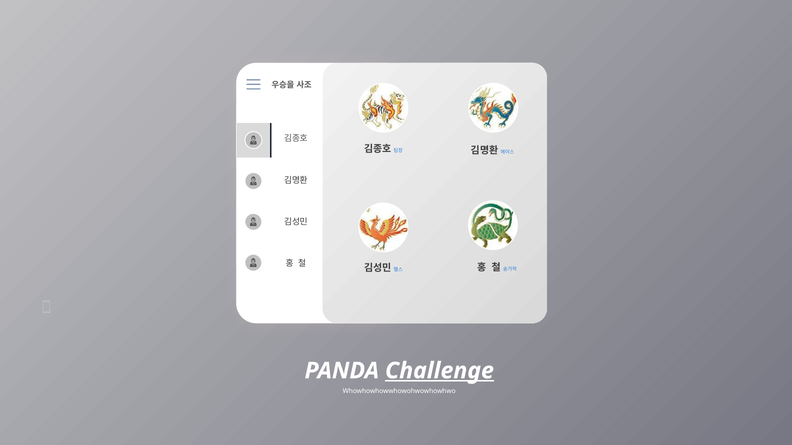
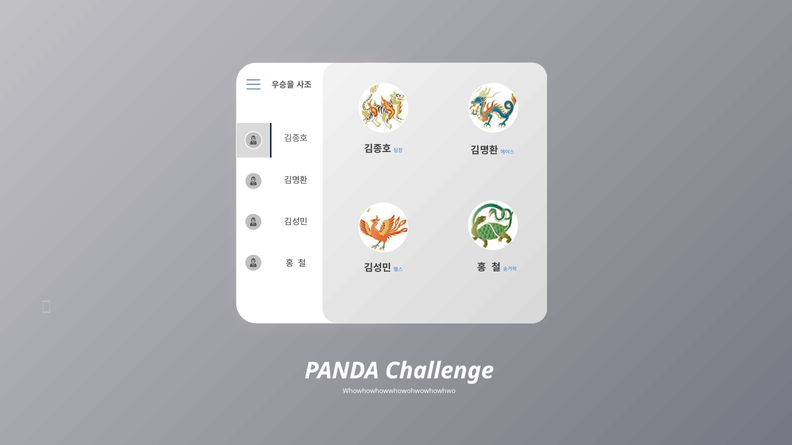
Challenge underline: present -> none
